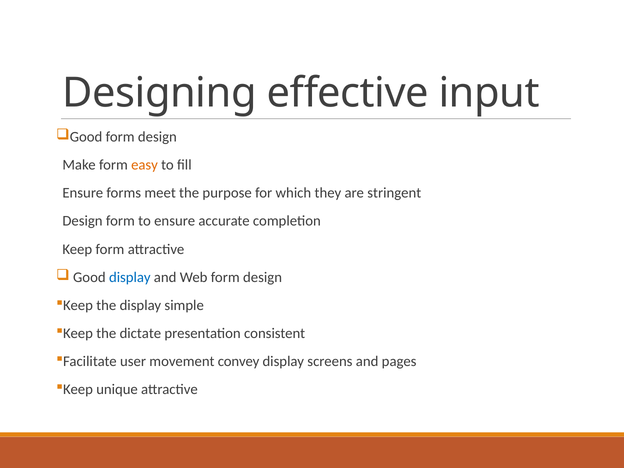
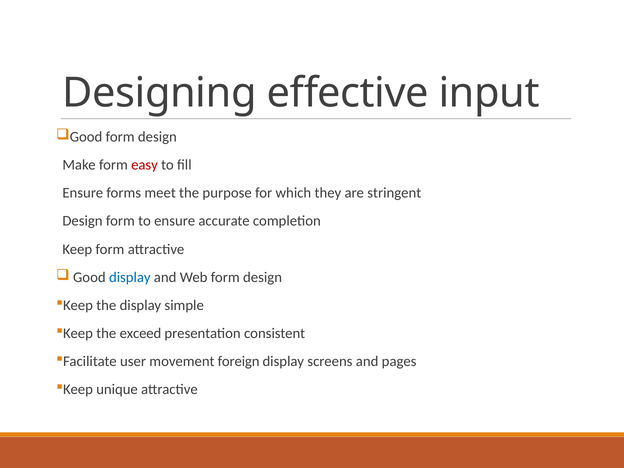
easy colour: orange -> red
dictate: dictate -> exceed
convey: convey -> foreign
